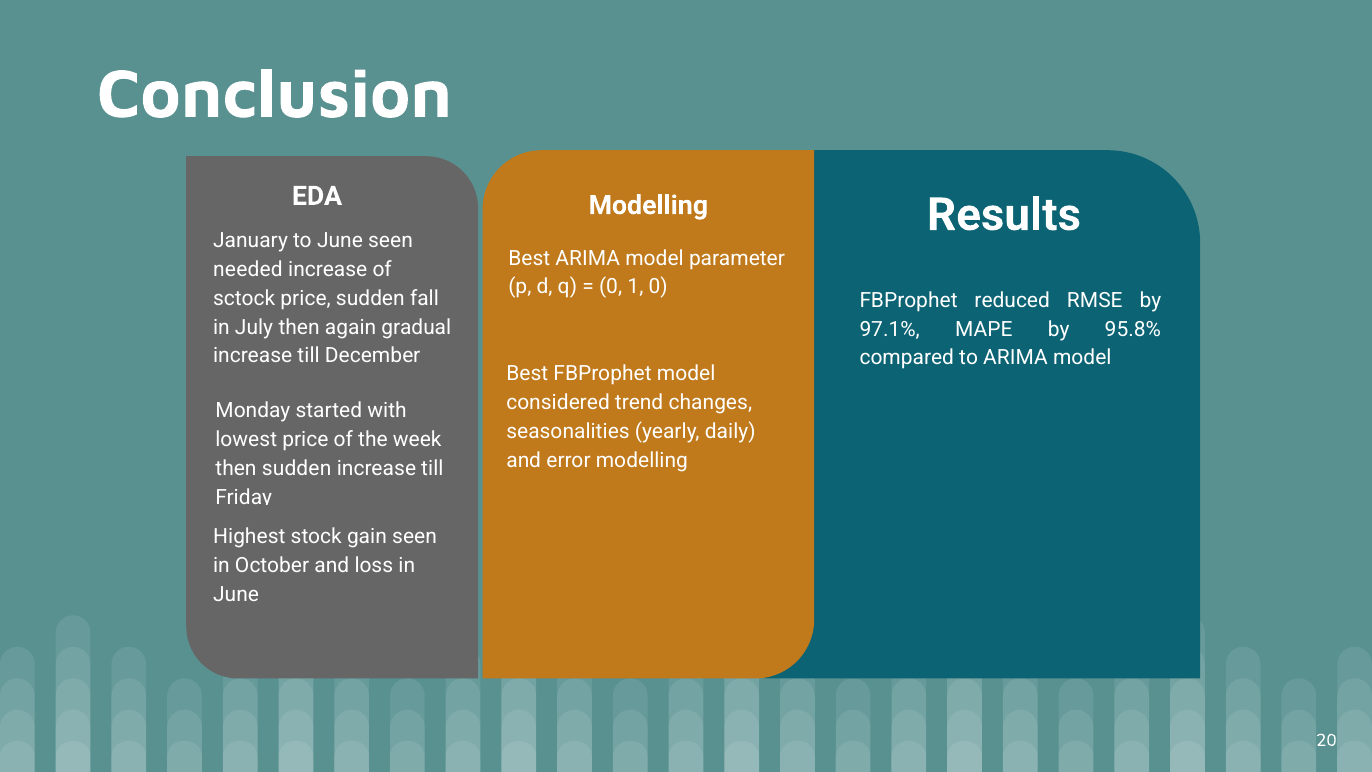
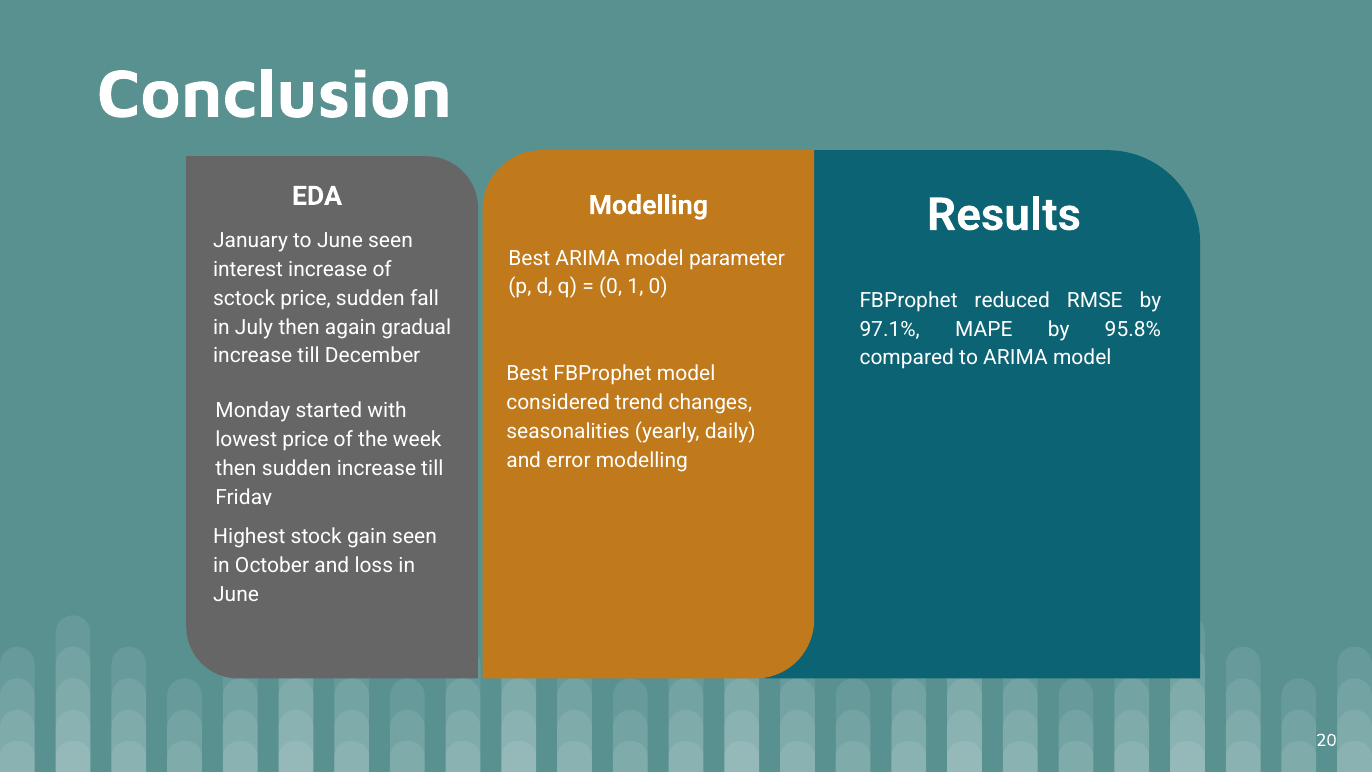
needed: needed -> interest
